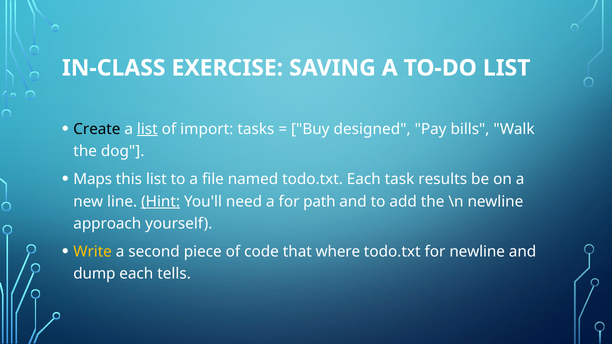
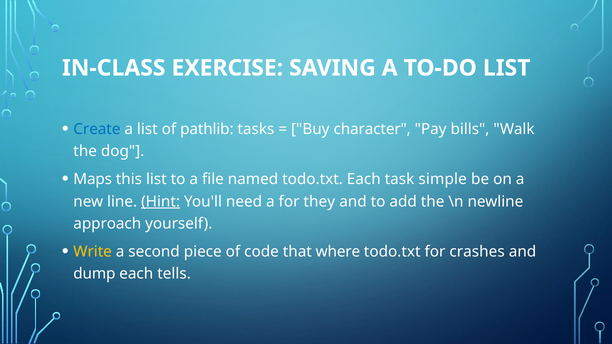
Create colour: black -> blue
list at (147, 129) underline: present -> none
import: import -> pathlib
designed: designed -> character
results: results -> simple
path: path -> they
for newline: newline -> crashes
